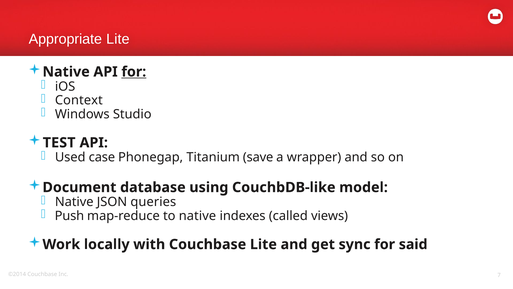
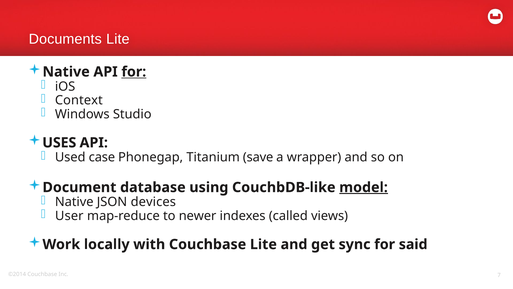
Appropriate: Appropriate -> Documents
TEST: TEST -> USES
model underline: none -> present
queries: queries -> devices
Push: Push -> User
to native: native -> newer
